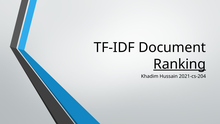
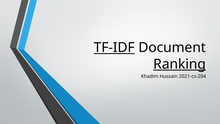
TF-IDF underline: none -> present
